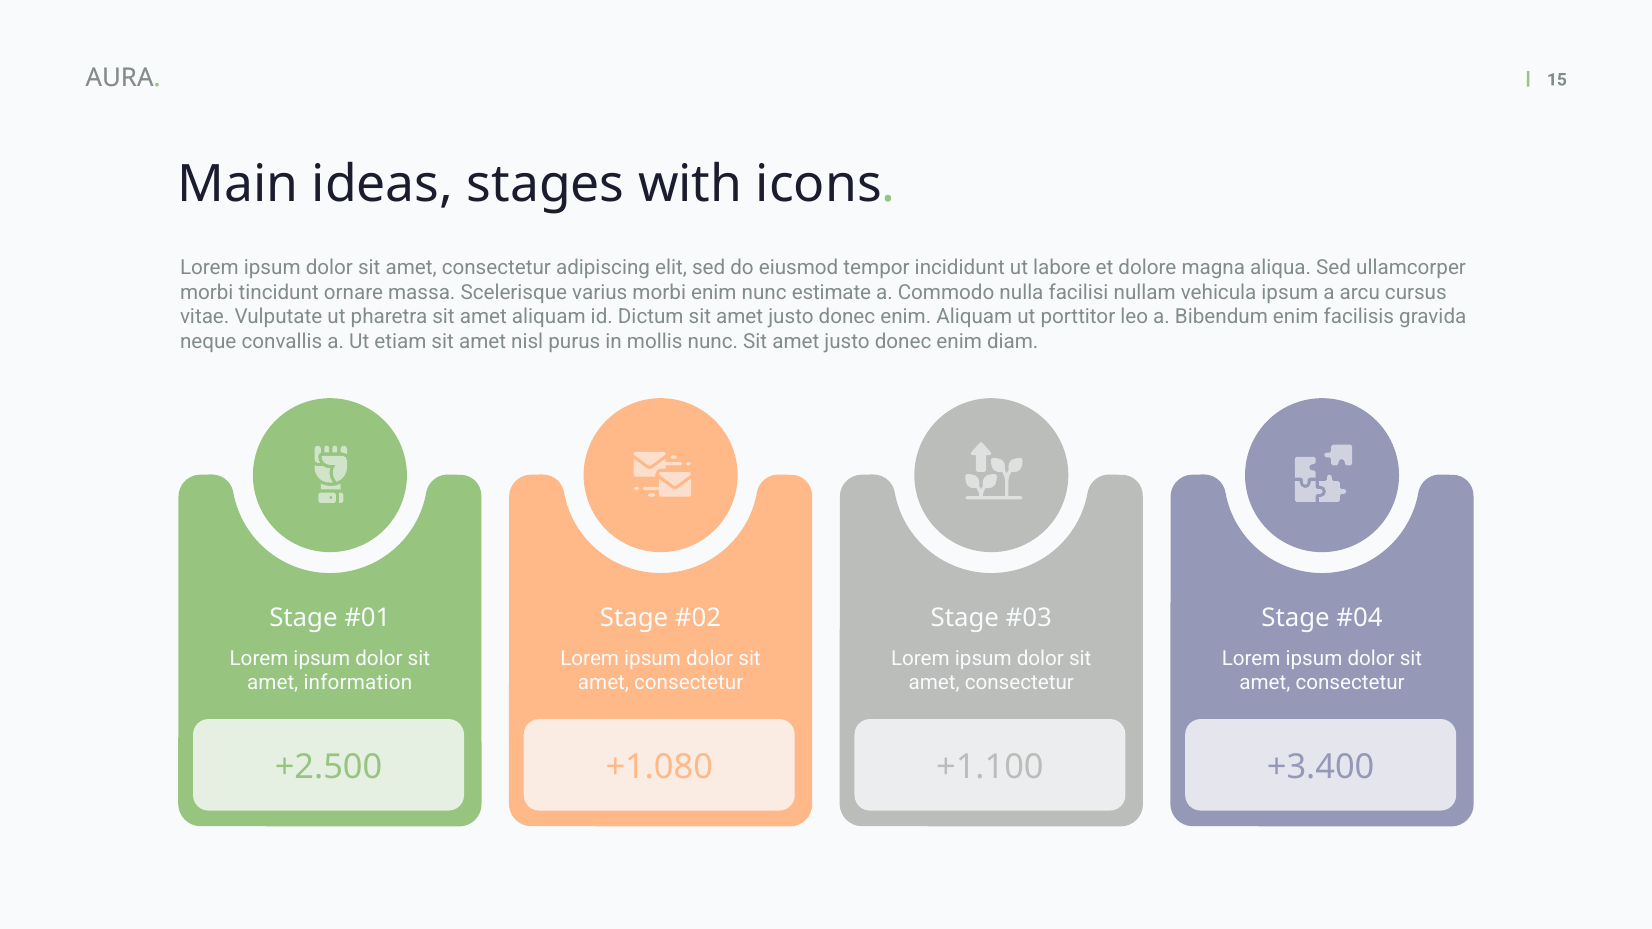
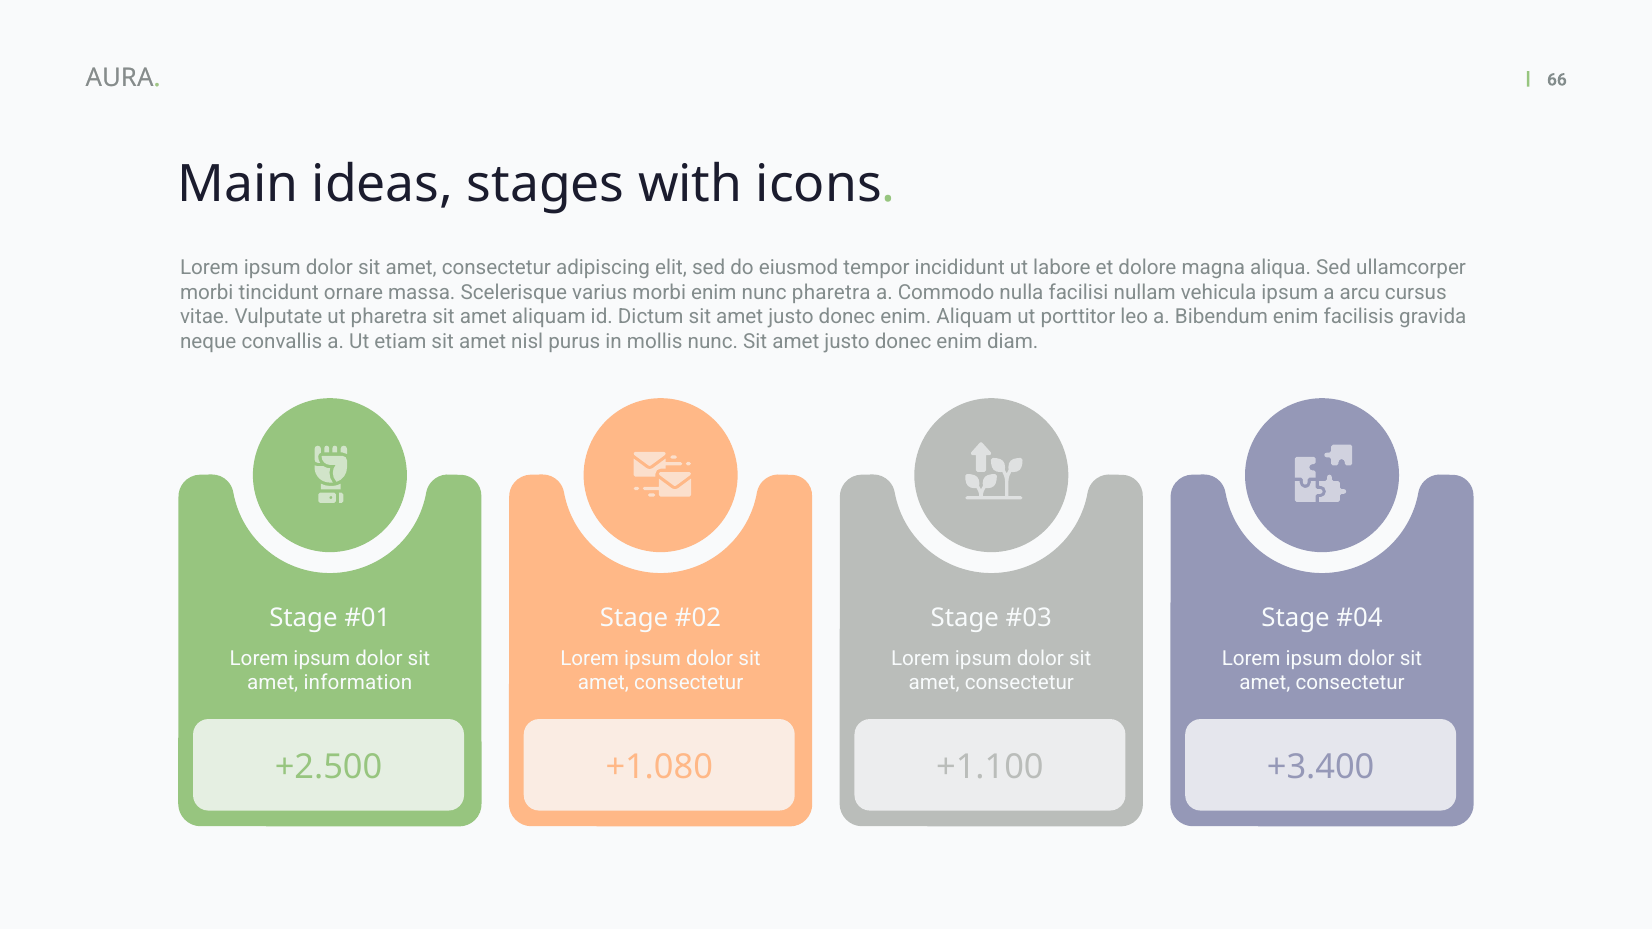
15: 15 -> 66
nunc estimate: estimate -> pharetra
